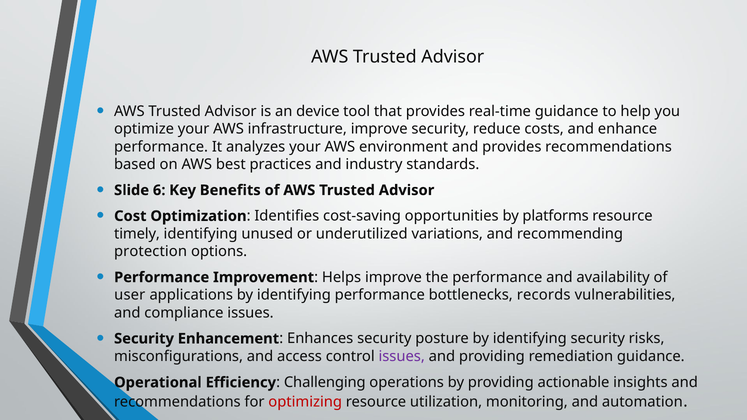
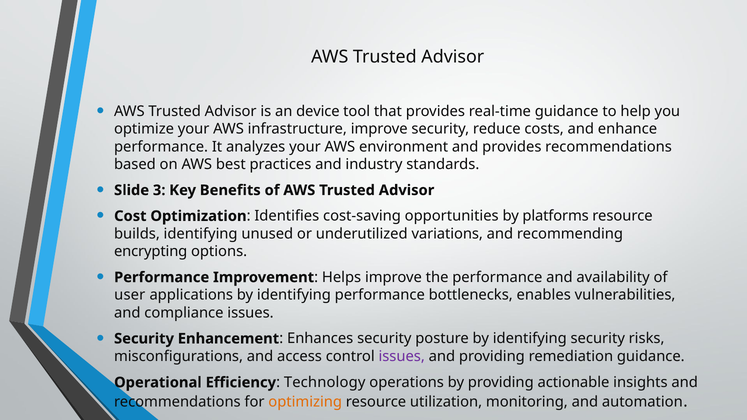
6: 6 -> 3
timely: timely -> builds
protection: protection -> encrypting
records: records -> enables
Challenging: Challenging -> Technology
optimizing colour: red -> orange
